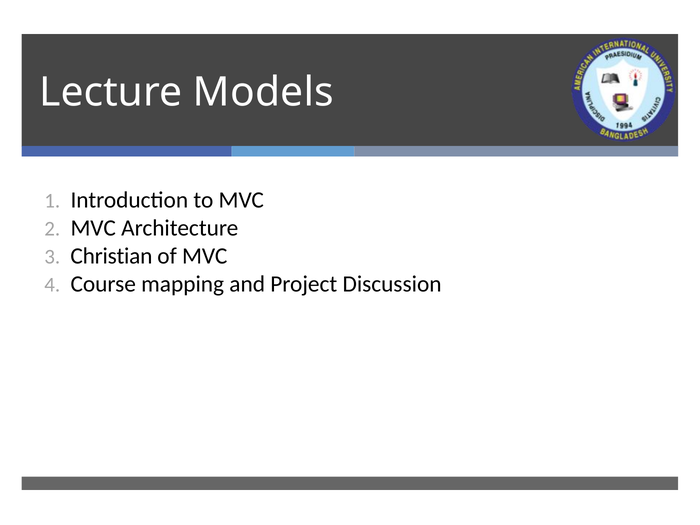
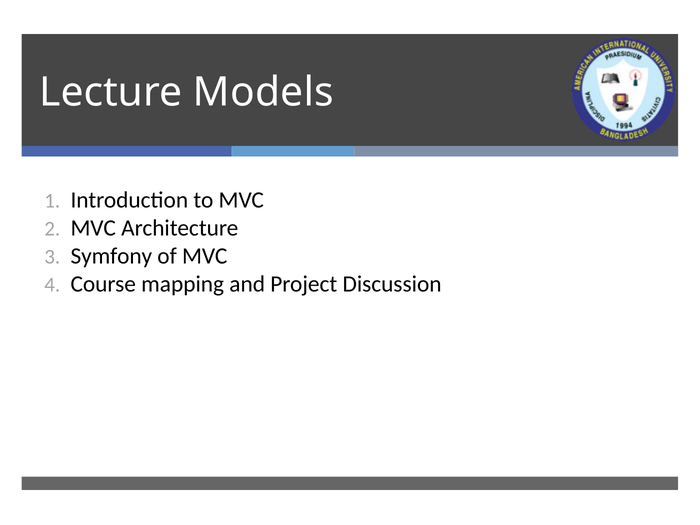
Christian: Christian -> Symfony
